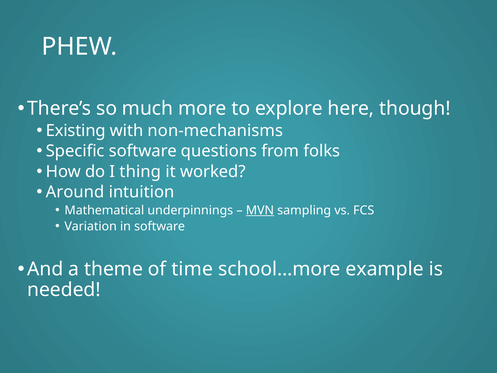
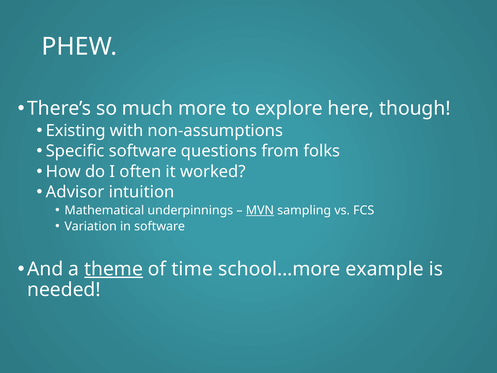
non-mechanisms: non-mechanisms -> non-assumptions
thing: thing -> often
Around: Around -> Advisor
theme underline: none -> present
